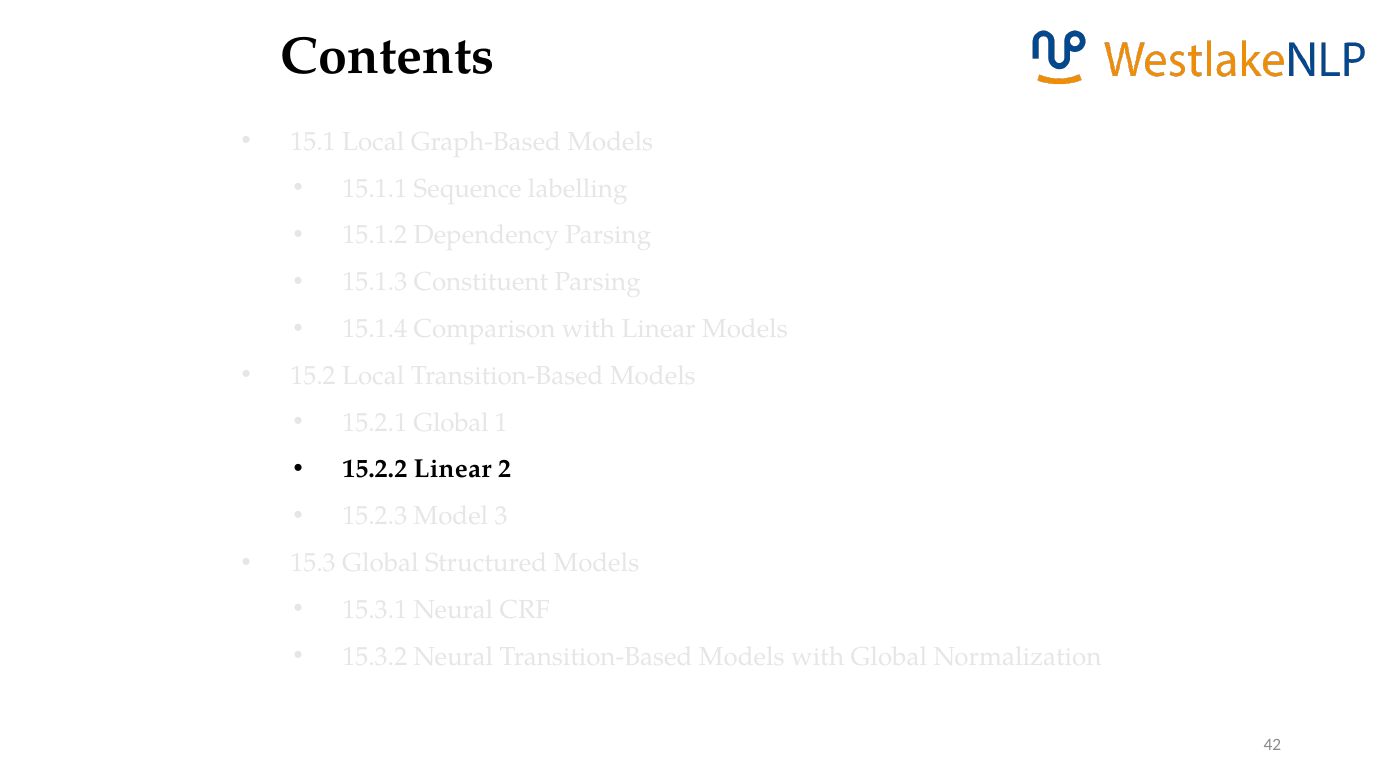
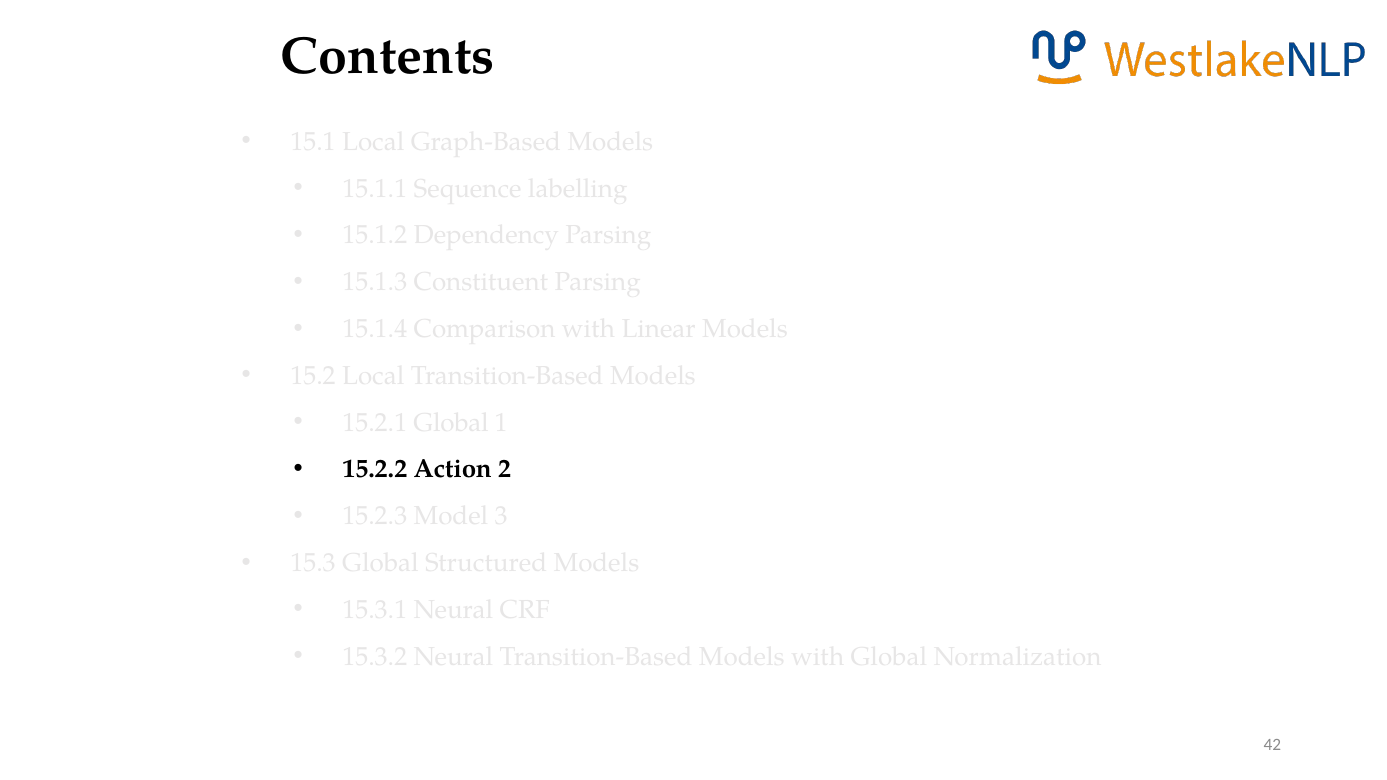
15.2.2 Linear: Linear -> Action
